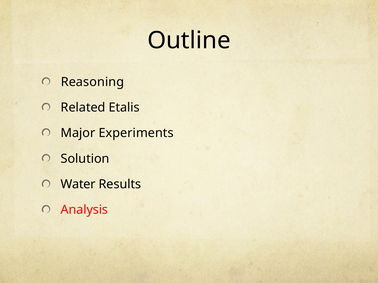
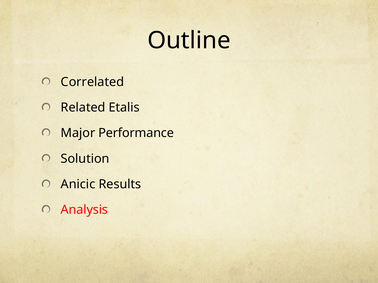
Reasoning: Reasoning -> Correlated
Experiments: Experiments -> Performance
Water: Water -> Anicic
